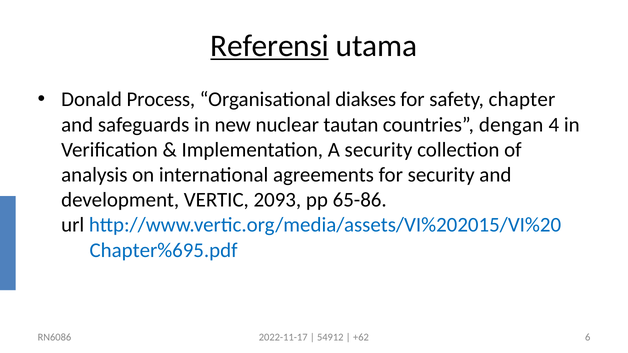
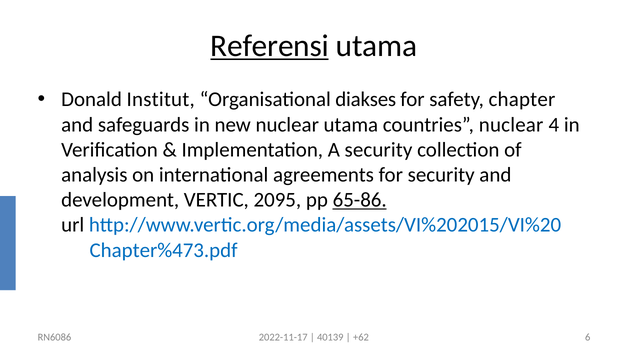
Process: Process -> Institut
nuclear tautan: tautan -> utama
countries dengan: dengan -> nuclear
2093: 2093 -> 2095
65-86 underline: none -> present
Chapter%695.pdf: Chapter%695.pdf -> Chapter%473.pdf
54912: 54912 -> 40139
